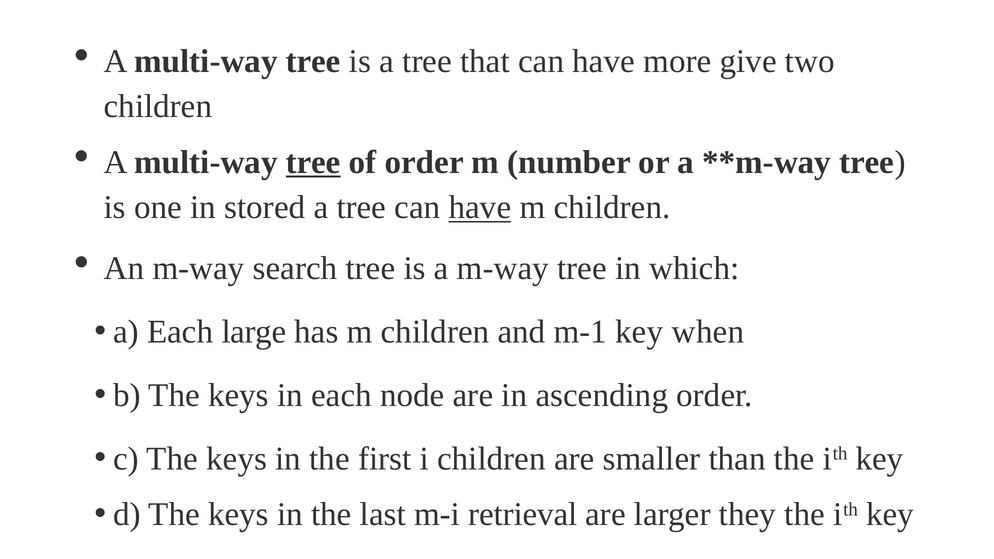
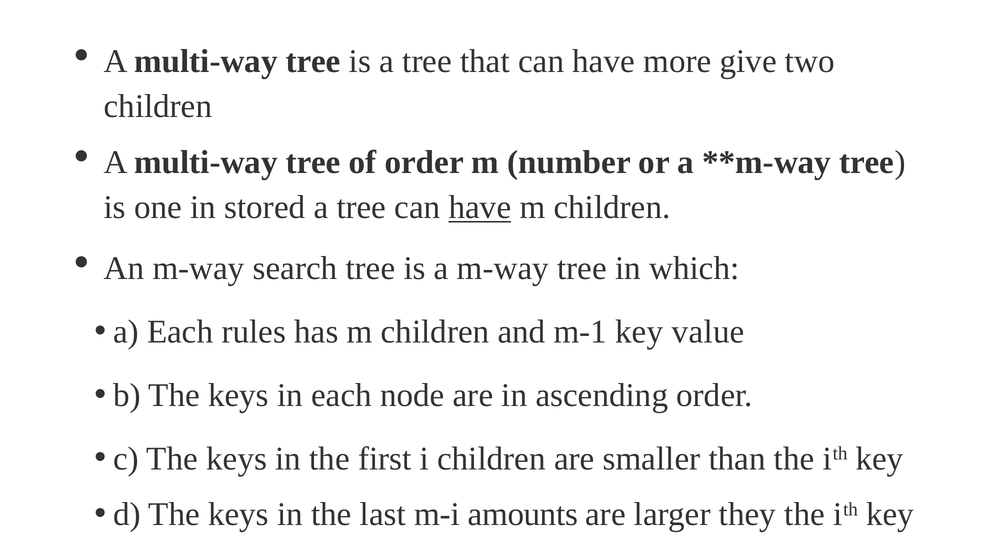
tree at (313, 162) underline: present -> none
large: large -> rules
when: when -> value
retrieval: retrieval -> amounts
